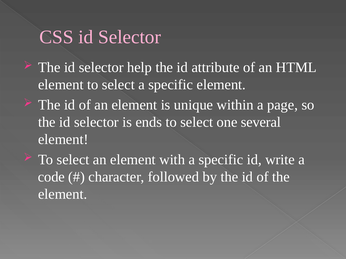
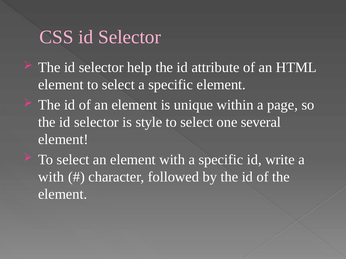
ends: ends -> style
code at (51, 177): code -> with
